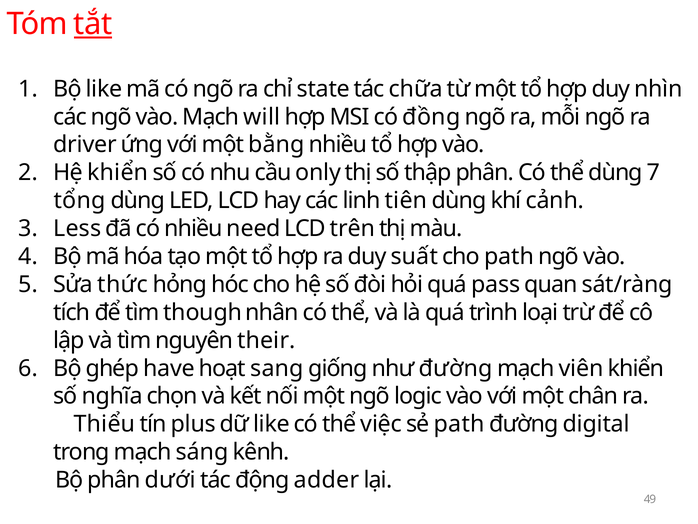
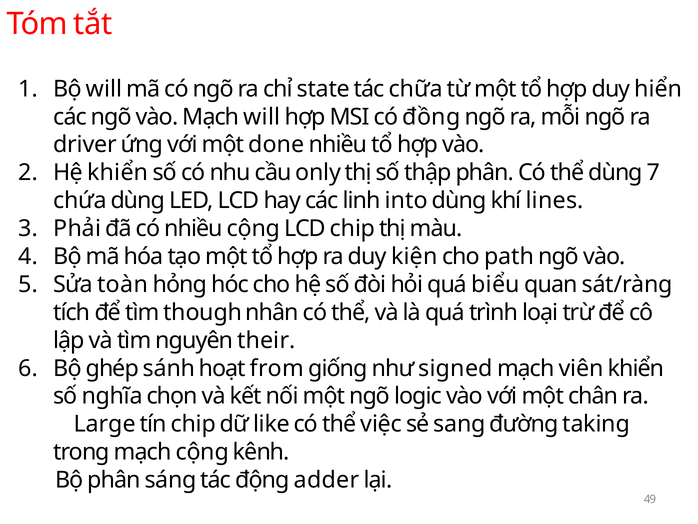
tắt underline: present -> none
Bộ like: like -> will
nhìn: nhìn -> hiển
bằng: bằng -> done
tổng: tổng -> chứa
tiên: tiên -> into
cảnh: cảnh -> lines
Less: Less -> Phải
nhiều need: need -> cộng
LCD trên: trên -> chip
suất: suất -> kiện
thức: thức -> toàn
pass: pass -> biểu
have: have -> sánh
sang: sang -> from
như đường: đường -> signed
Thiểu: Thiểu -> Large
tín plus: plus -> chip
sẻ path: path -> sang
digital: digital -> taking
mạch sáng: sáng -> cộng
dưới: dưới -> sáng
